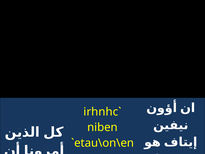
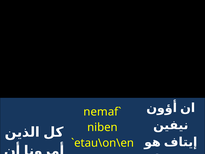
irhnhc: irhnhc -> nemaf
